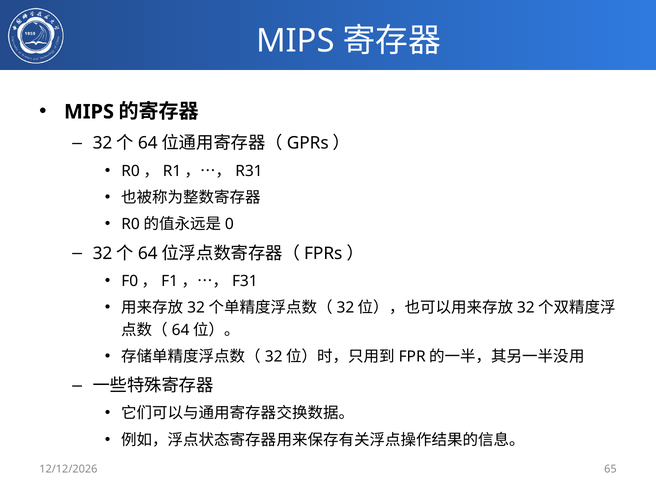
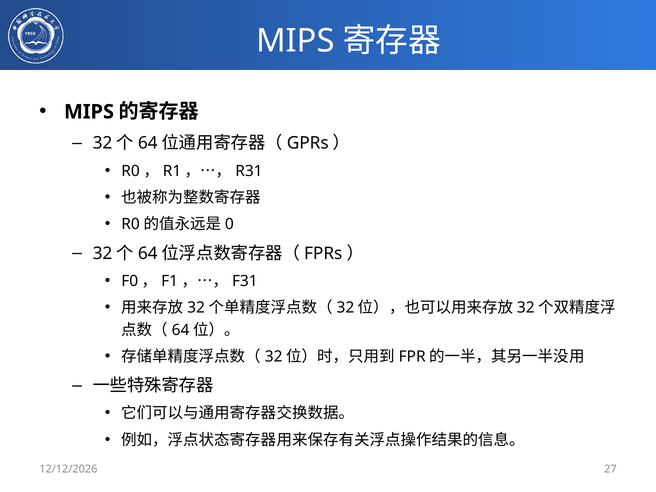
65: 65 -> 27
